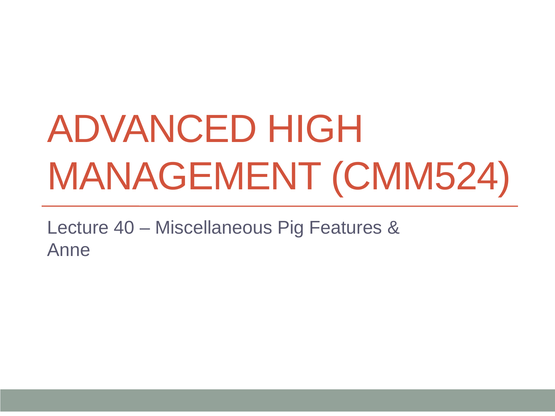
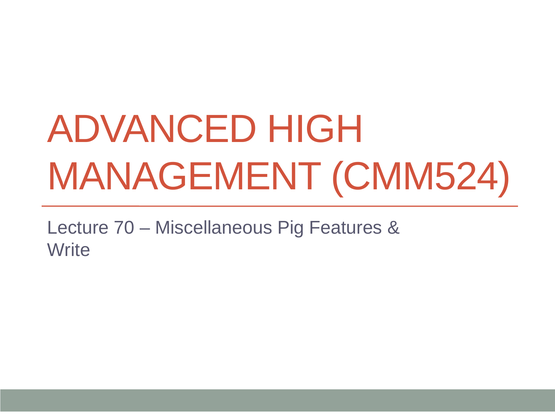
40: 40 -> 70
Anne: Anne -> Write
